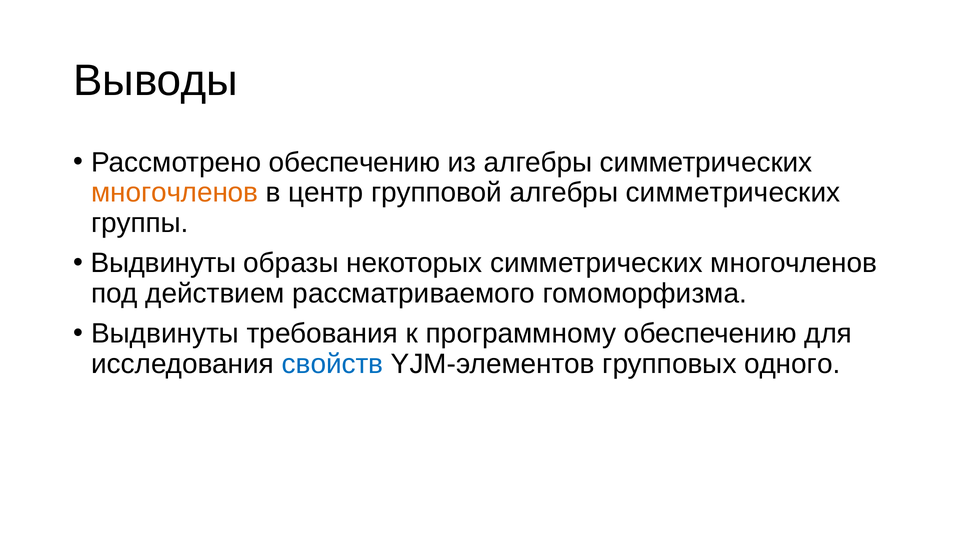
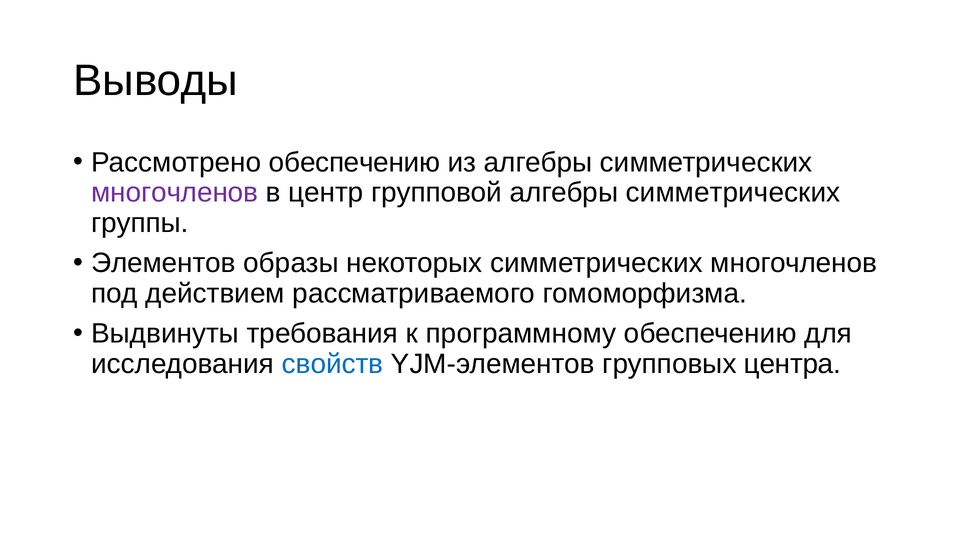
многочленов at (175, 193) colour: orange -> purple
Выдвинуты at (164, 263): Выдвинуты -> Элементов
одного: одного -> центра
